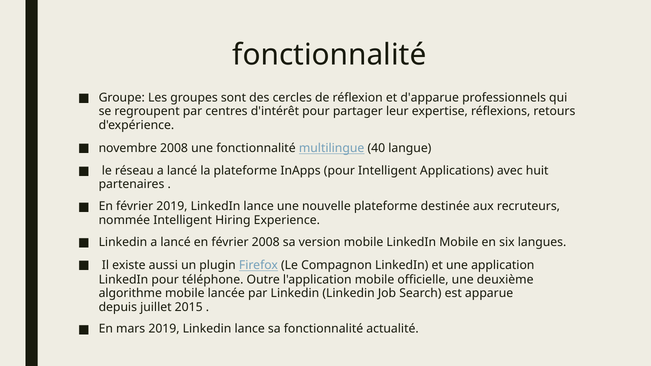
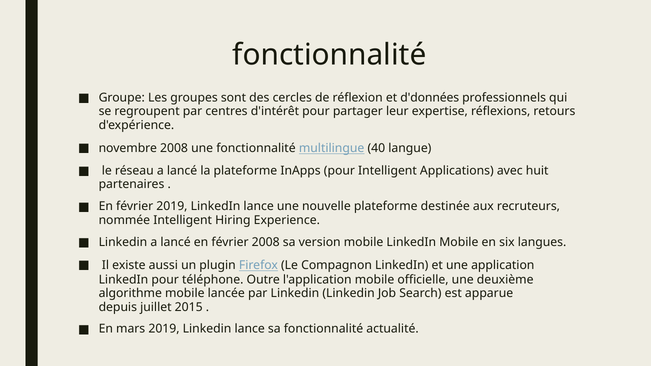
d'apparue: d'apparue -> d'données
